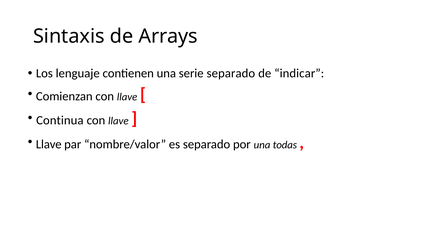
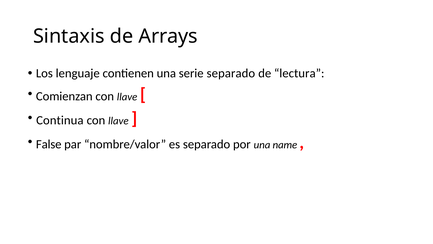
indicar: indicar -> lectura
Llave at (49, 144): Llave -> False
todas: todas -> name
